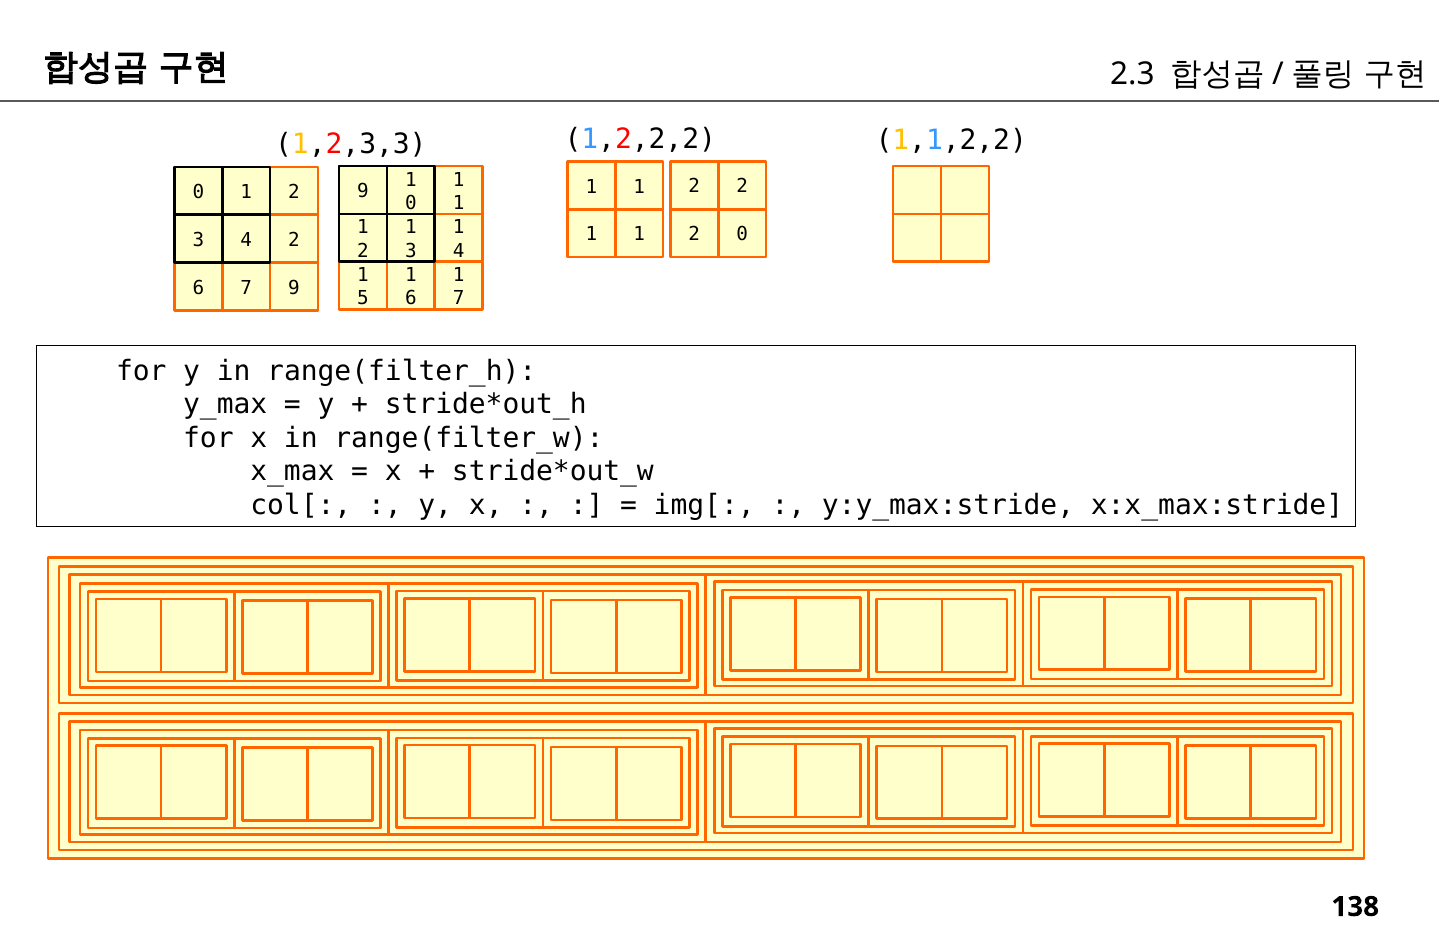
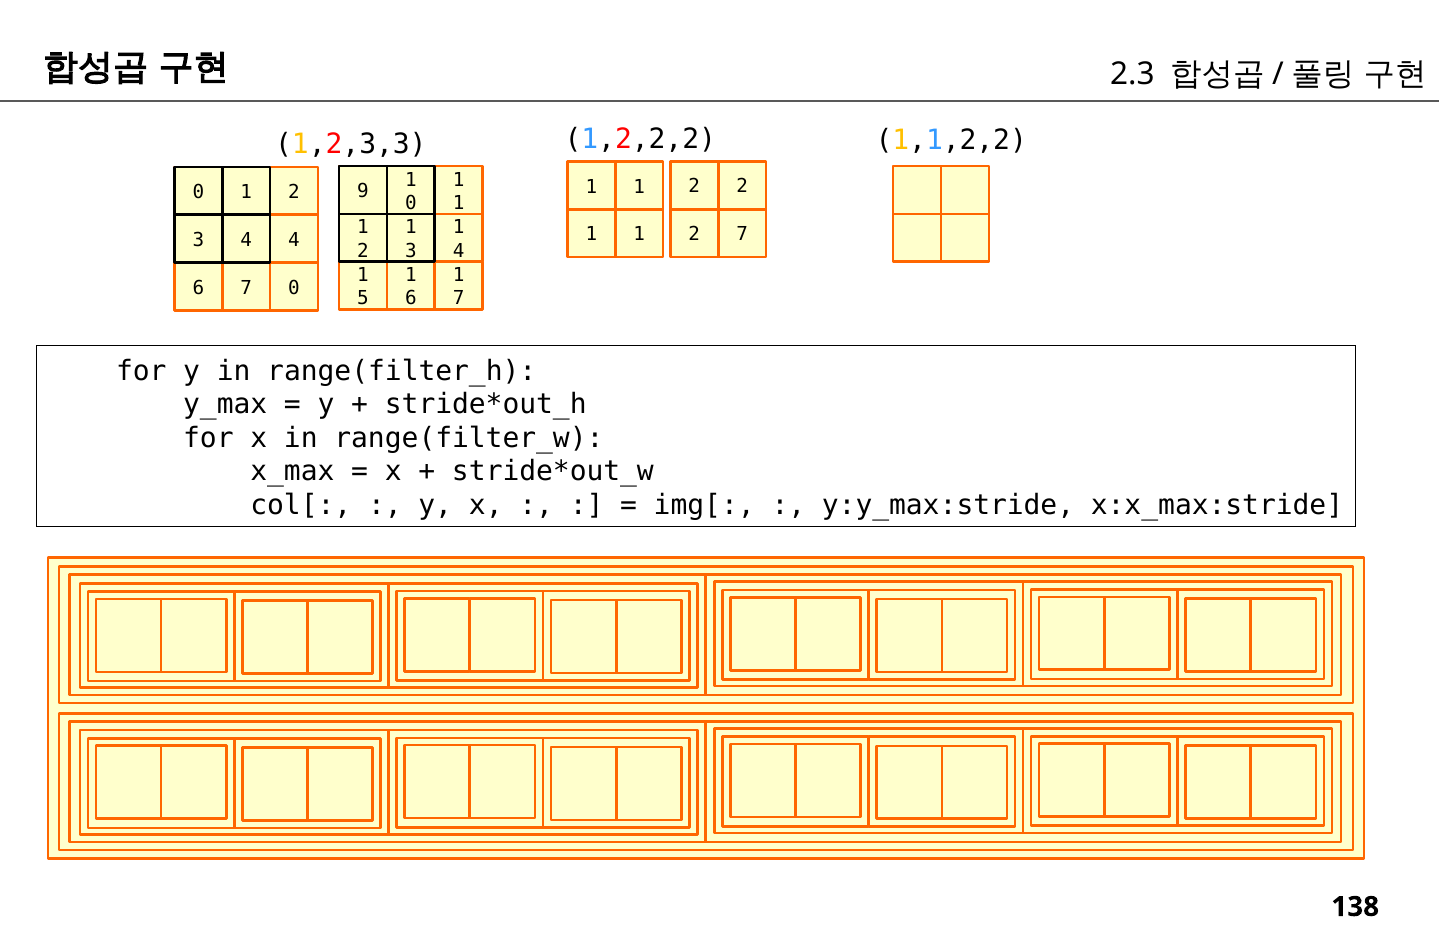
2 0: 0 -> 7
4 2: 2 -> 4
7 9: 9 -> 0
